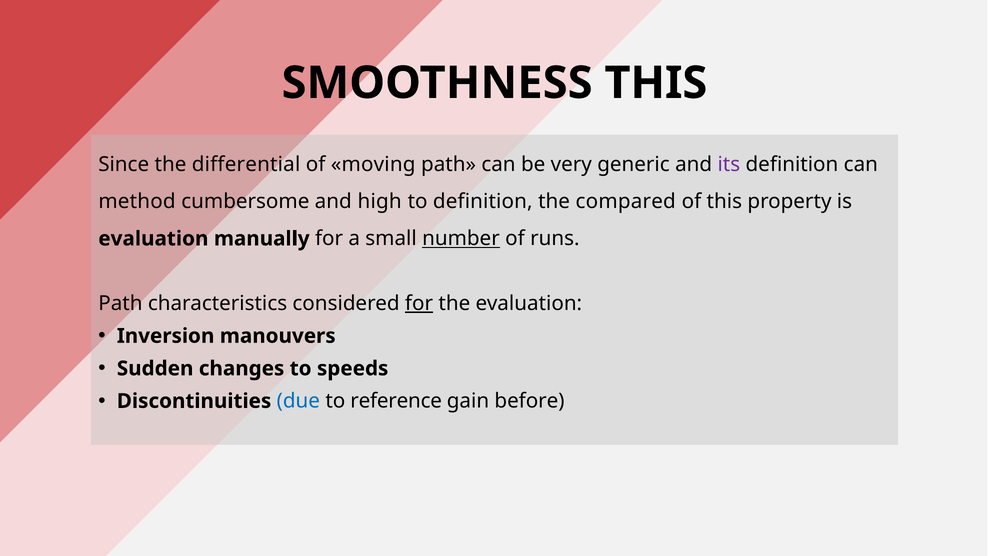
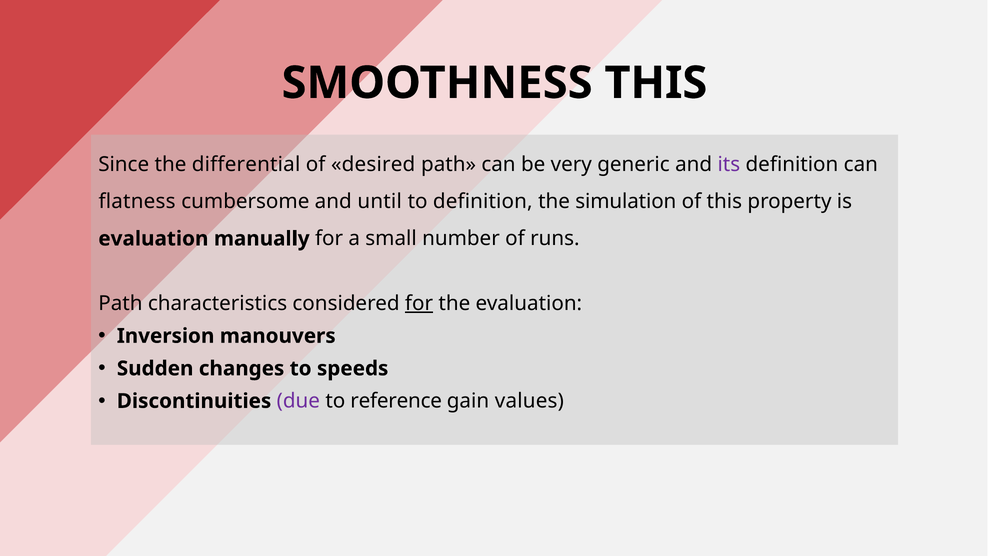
moving: moving -> desired
method: method -> flatness
high: high -> until
compared: compared -> simulation
number underline: present -> none
due colour: blue -> purple
before: before -> values
